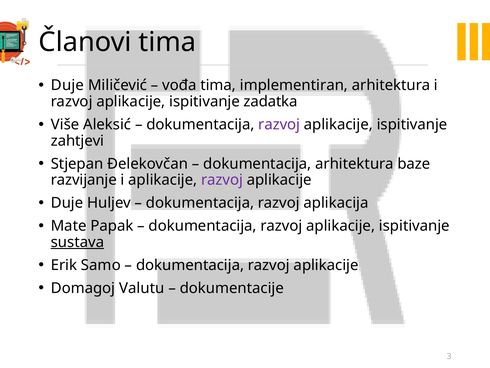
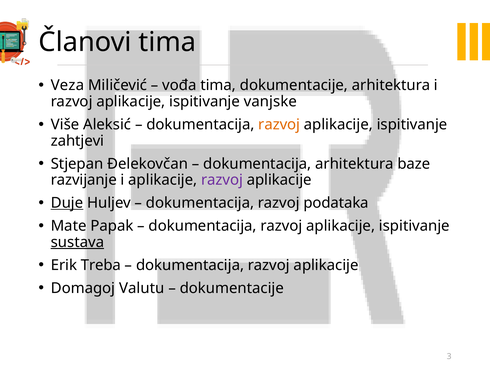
Duje at (67, 85): Duje -> Veza
tima implementiran: implementiran -> dokumentacije
zadatka: zadatka -> vanjske
razvoj at (279, 124) colour: purple -> orange
Duje at (67, 203) underline: none -> present
aplikacija: aplikacija -> podataka
Samo: Samo -> Treba
